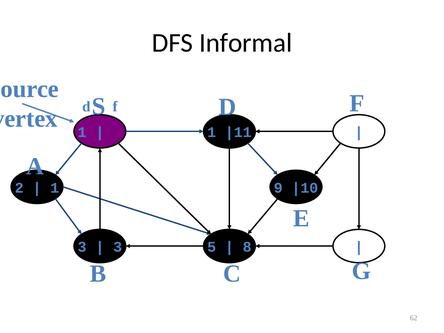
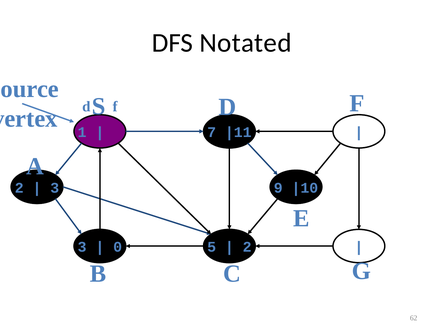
Informal: Informal -> Notated
1 at (212, 132): 1 -> 7
1 at (55, 188): 1 -> 3
3 at (118, 247): 3 -> 0
8 at (247, 247): 8 -> 2
